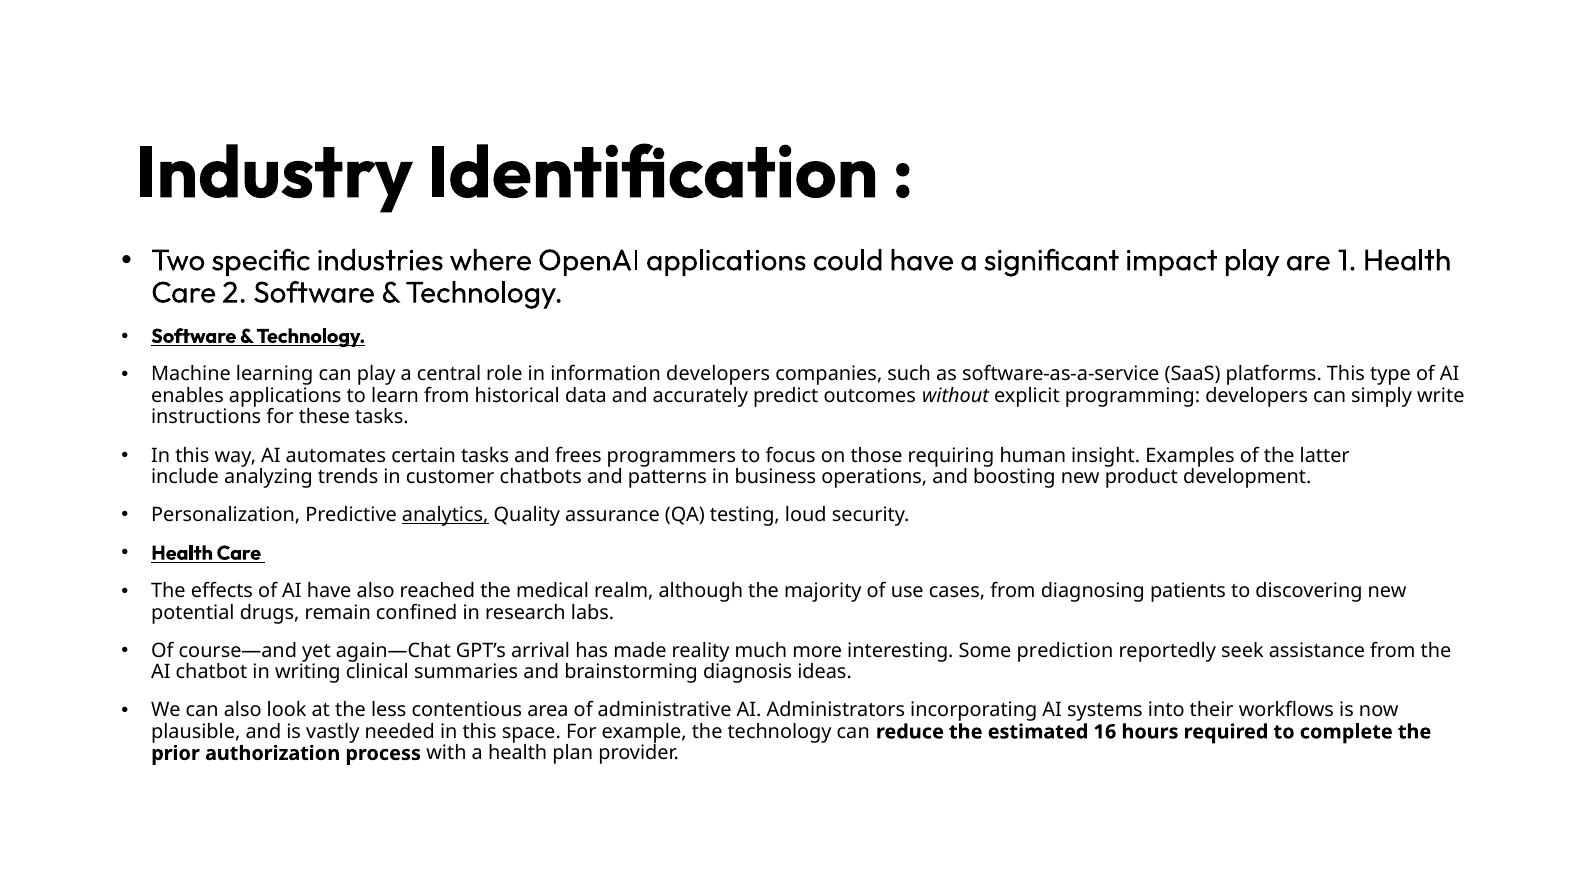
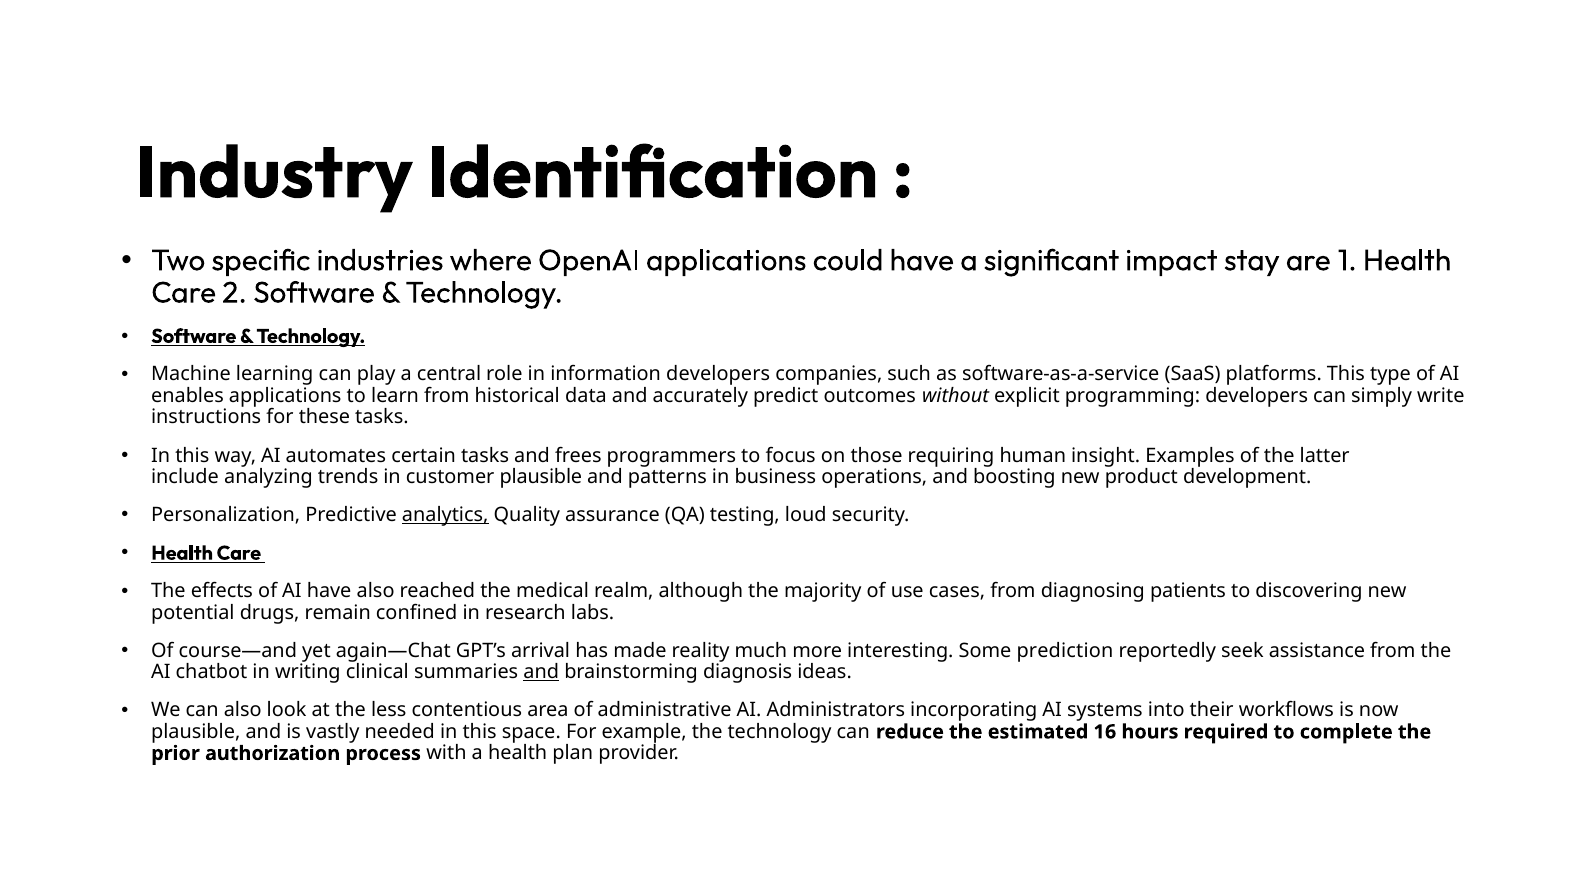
impact play: play -> stay
customer chatbots: chatbots -> plausible
and at (541, 672) underline: none -> present
